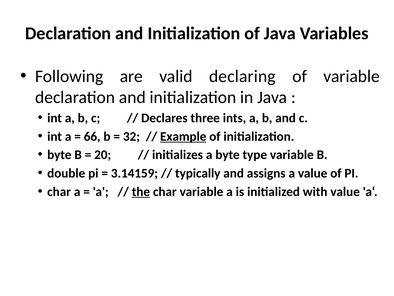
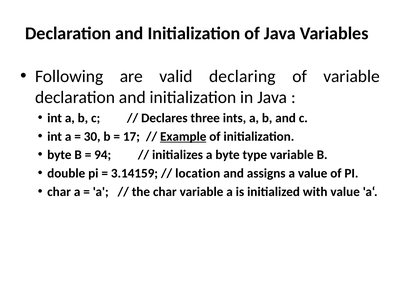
66: 66 -> 30
32: 32 -> 17
20: 20 -> 94
typically: typically -> location
the underline: present -> none
